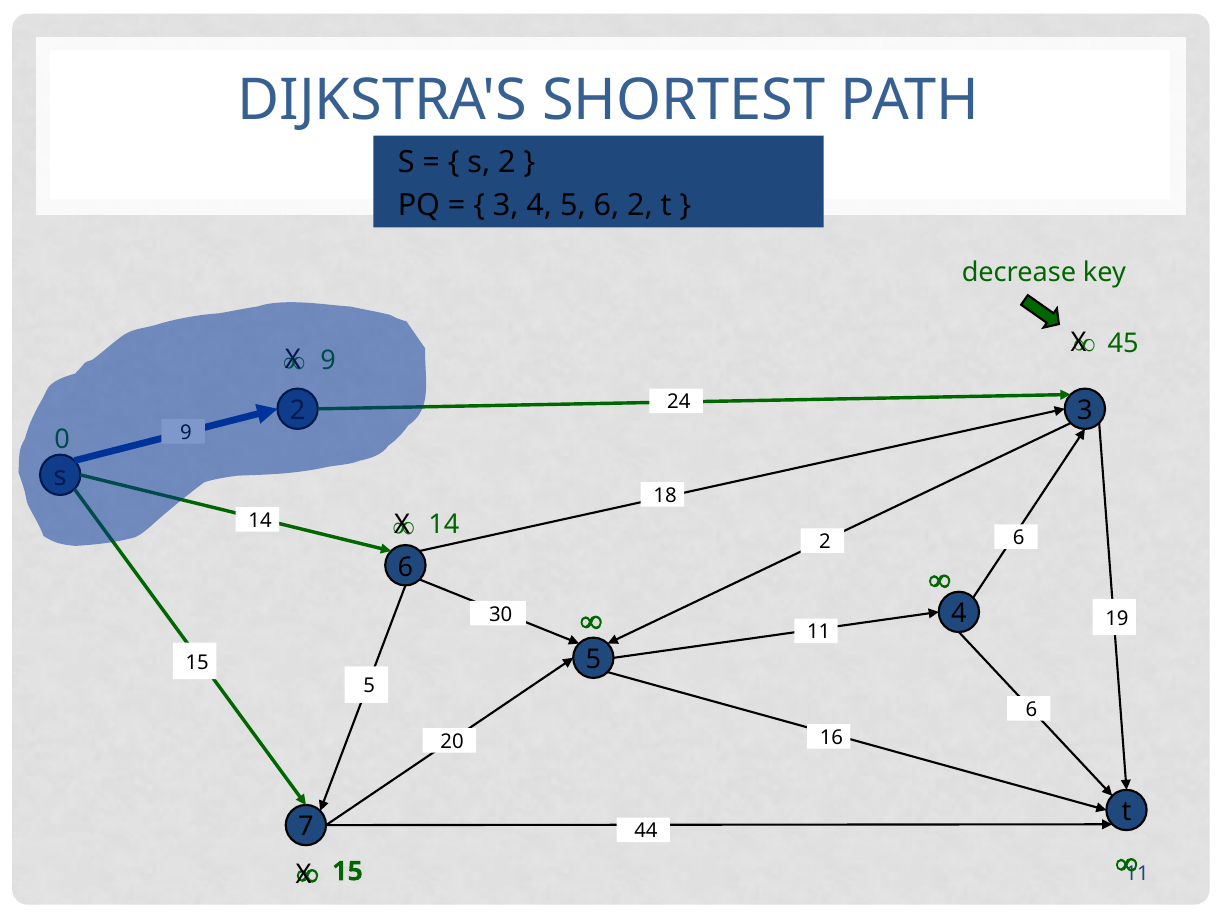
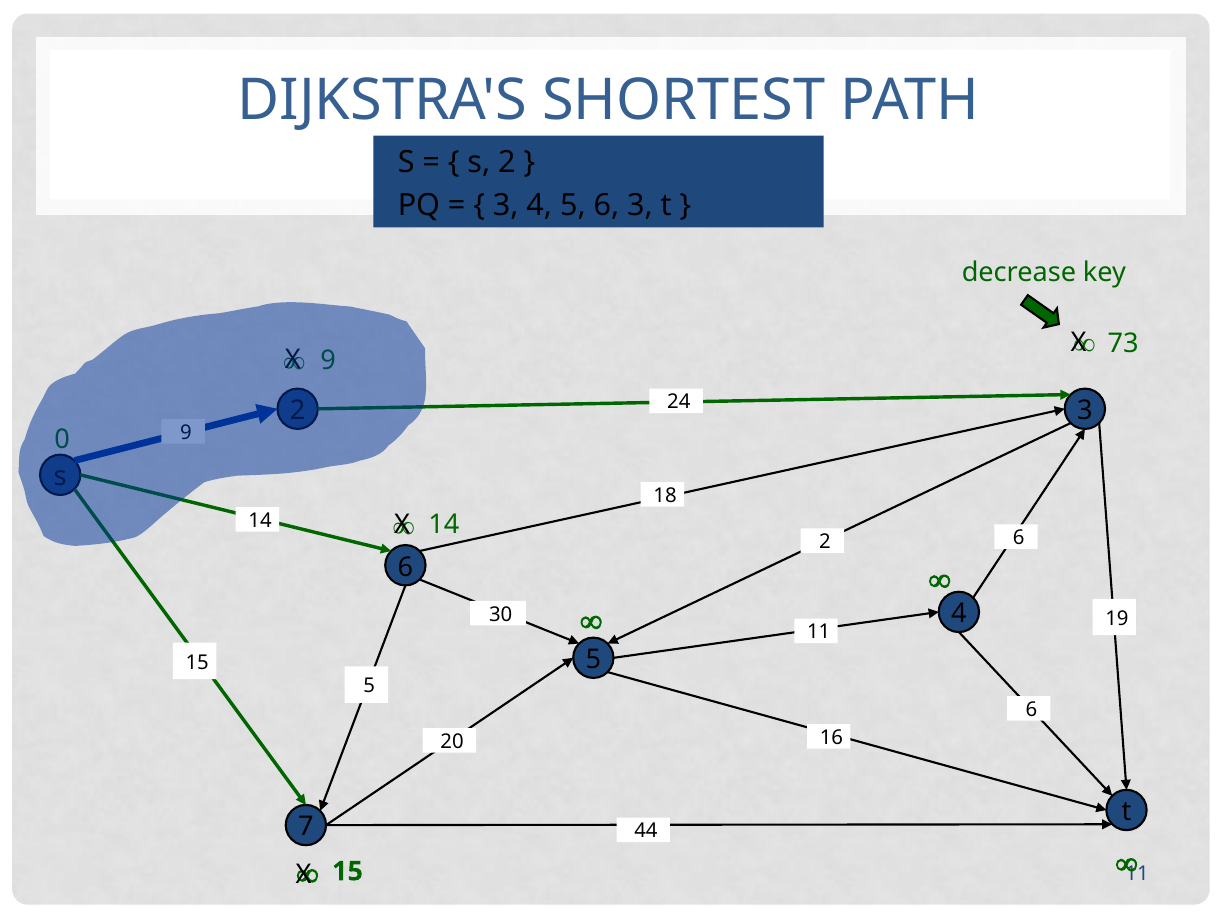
6 2: 2 -> 3
45: 45 -> 73
